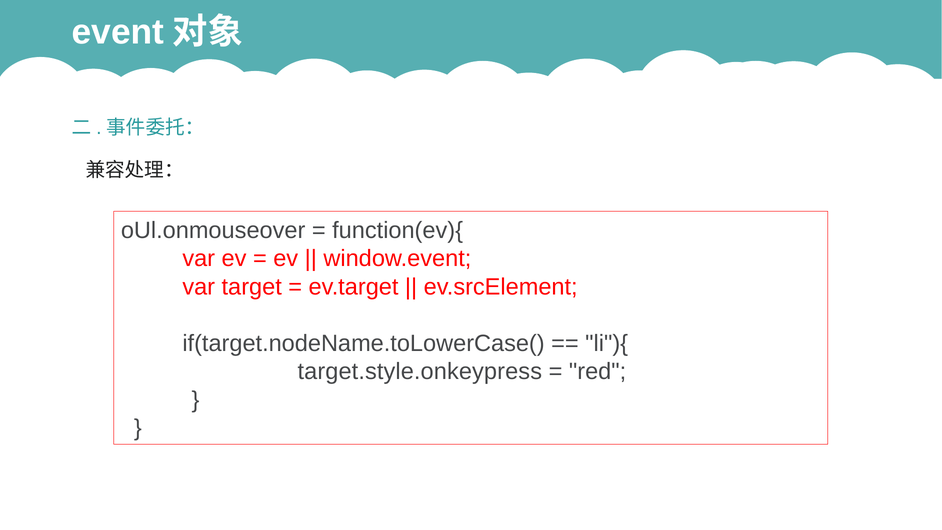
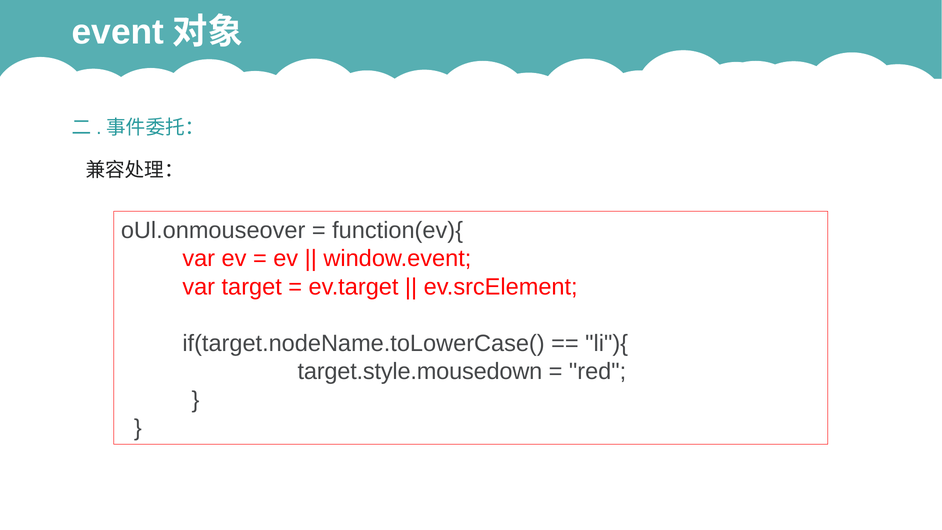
target.style.onkeypress: target.style.onkeypress -> target.style.mousedown
